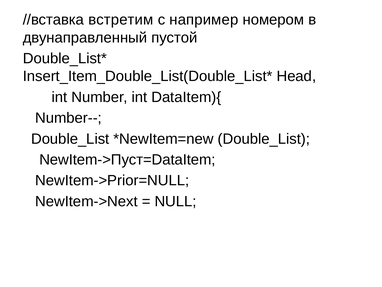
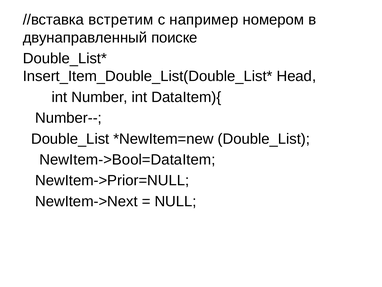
пустой: пустой -> поиске
NewItem->Пуст=DataItem: NewItem->Пуст=DataItem -> NewItem->Bool=DataItem
